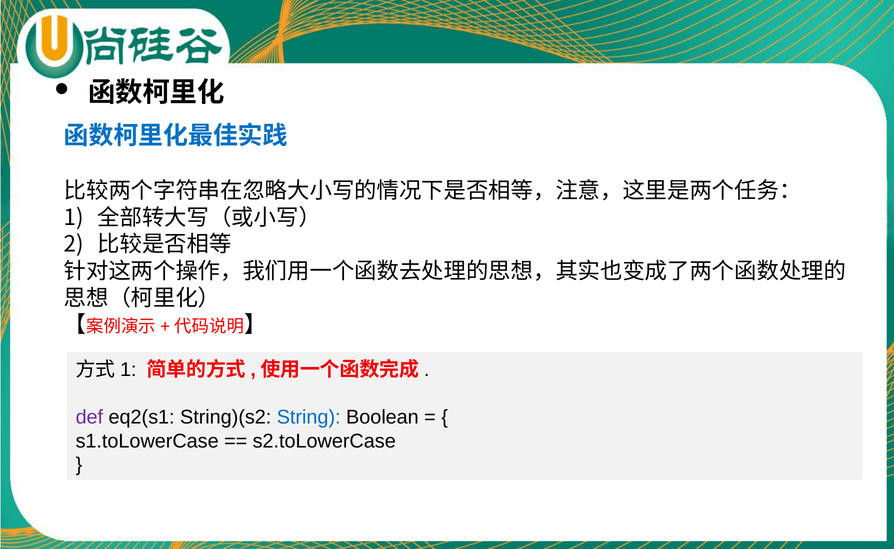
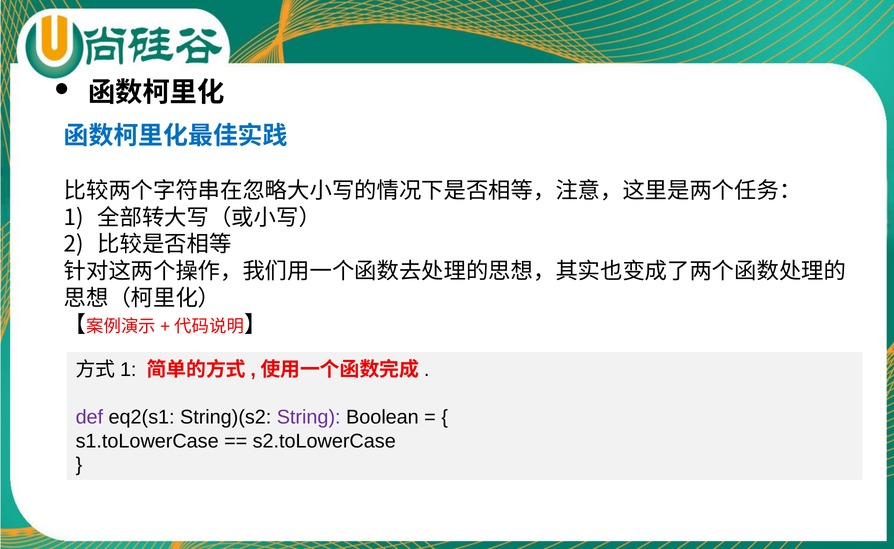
String colour: blue -> purple
